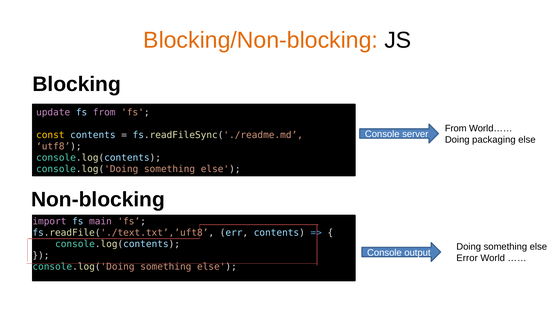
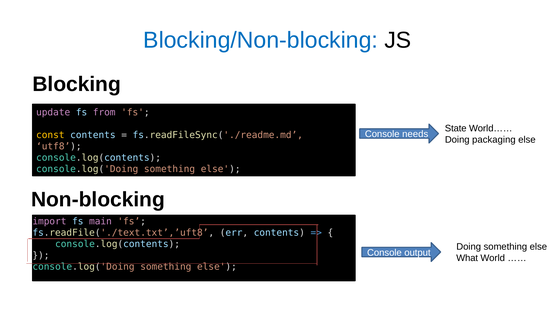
Blocking/Non-blocking colour: orange -> blue
From at (456, 128): From -> State
server: server -> needs
Error: Error -> What
